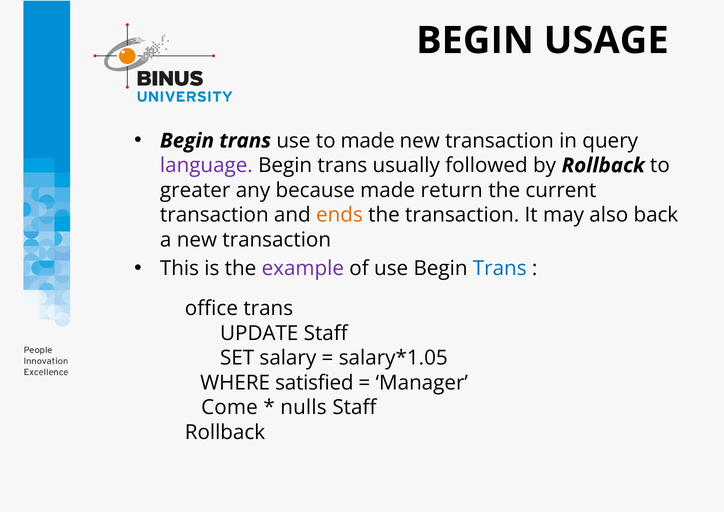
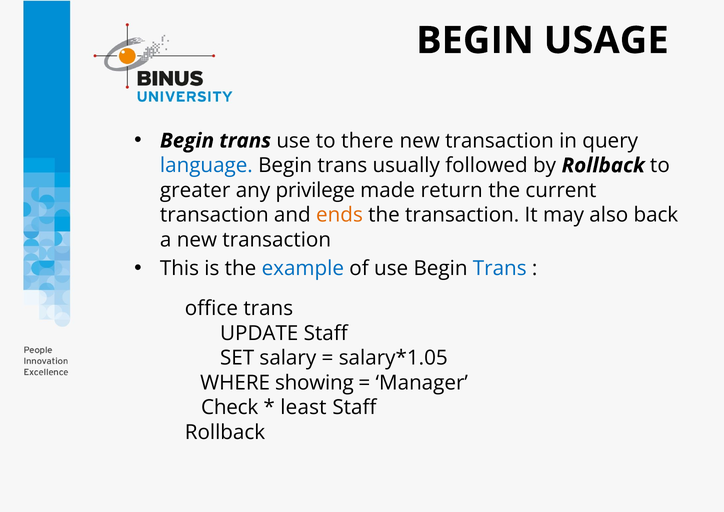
to made: made -> there
language colour: purple -> blue
because: because -> privilege
example colour: purple -> blue
satisfied: satisfied -> showing
Come: Come -> Check
nulls: nulls -> least
